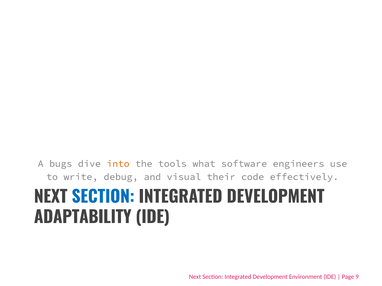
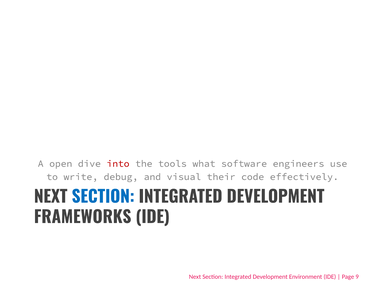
bugs: bugs -> open
into colour: orange -> red
ADAPTABILITY: ADAPTABILITY -> FRAMEWORKS
